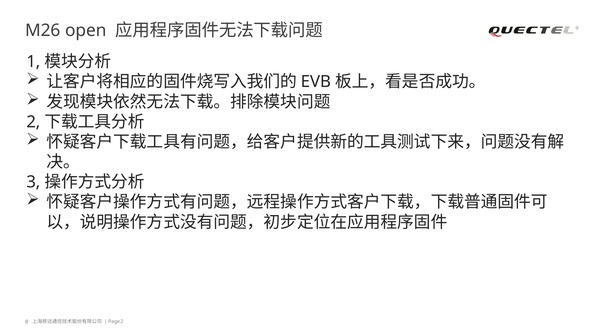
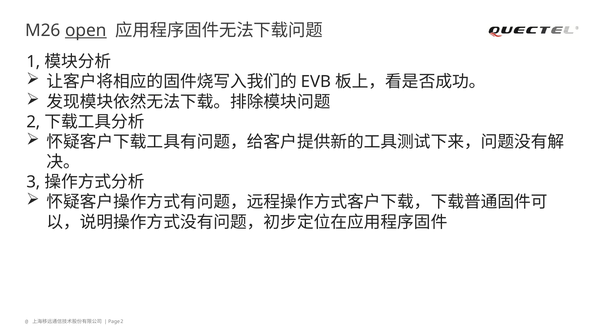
open underline: none -> present
